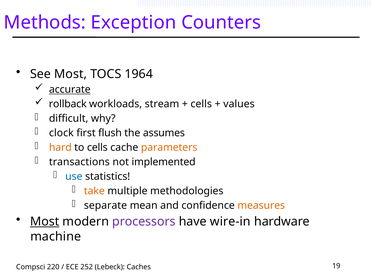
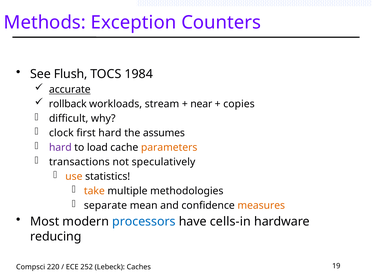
See Most: Most -> Flush
1964: 1964 -> 1984
cells at (201, 104): cells -> near
values: values -> copies
first flush: flush -> hard
hard at (60, 147) colour: orange -> purple
to cells: cells -> load
implemented: implemented -> speculatively
use colour: blue -> orange
Most at (45, 222) underline: present -> none
processors colour: purple -> blue
wire-in: wire-in -> cells-in
machine: machine -> reducing
